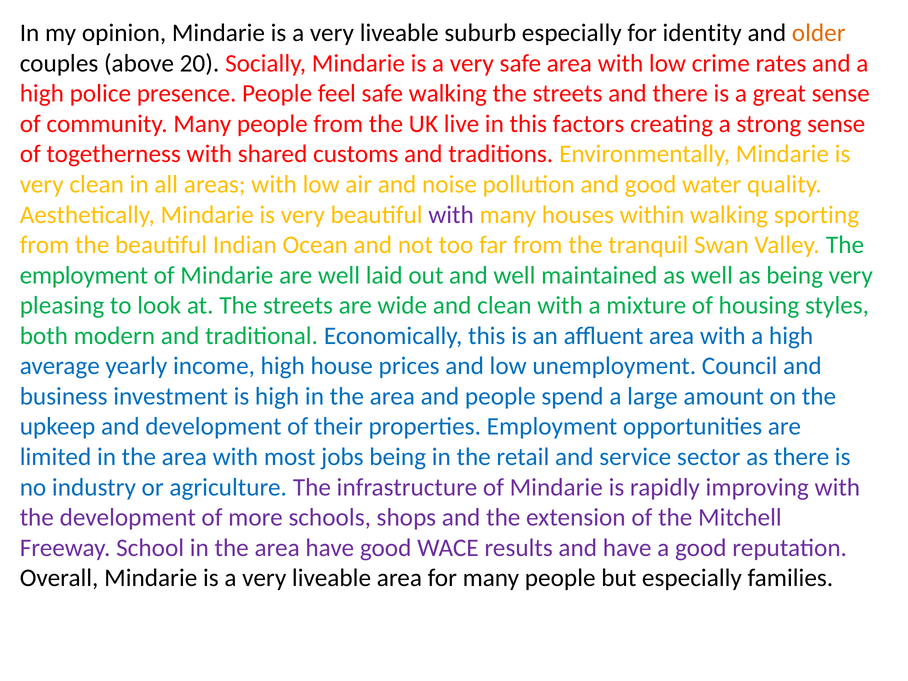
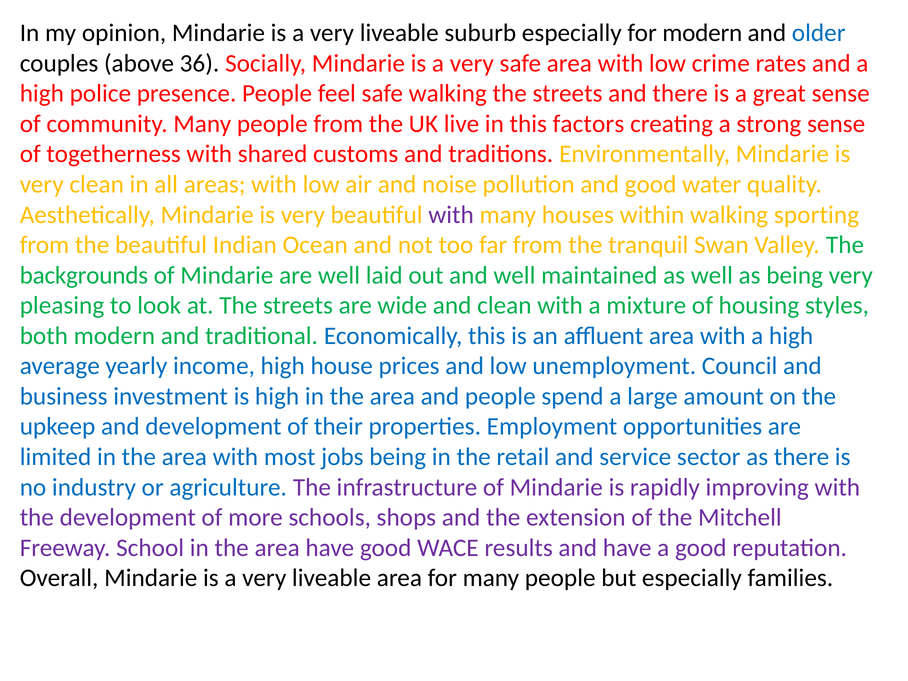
for identity: identity -> modern
older colour: orange -> blue
20: 20 -> 36
employment at (84, 275): employment -> backgrounds
